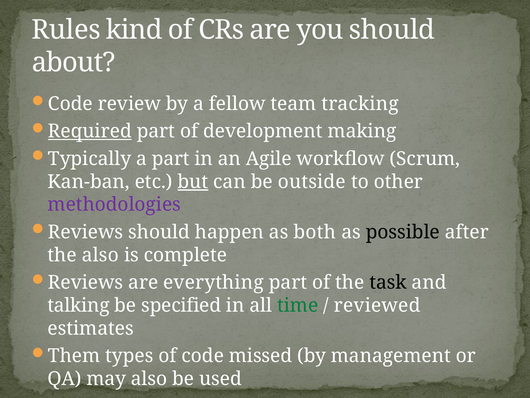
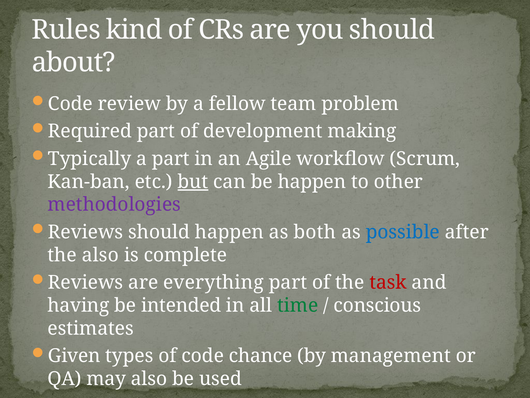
tracking: tracking -> problem
Required underline: present -> none
be outside: outside -> happen
possible colour: black -> blue
task colour: black -> red
talking: talking -> having
specified: specified -> intended
reviewed: reviewed -> conscious
Them: Them -> Given
missed: missed -> chance
